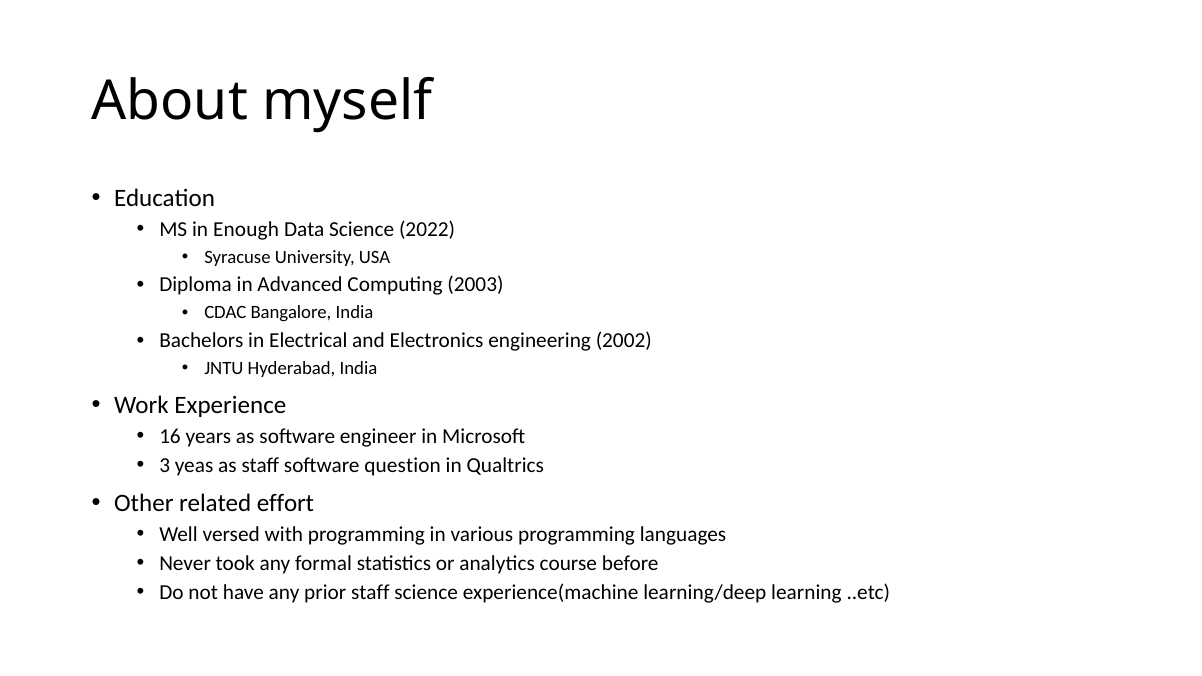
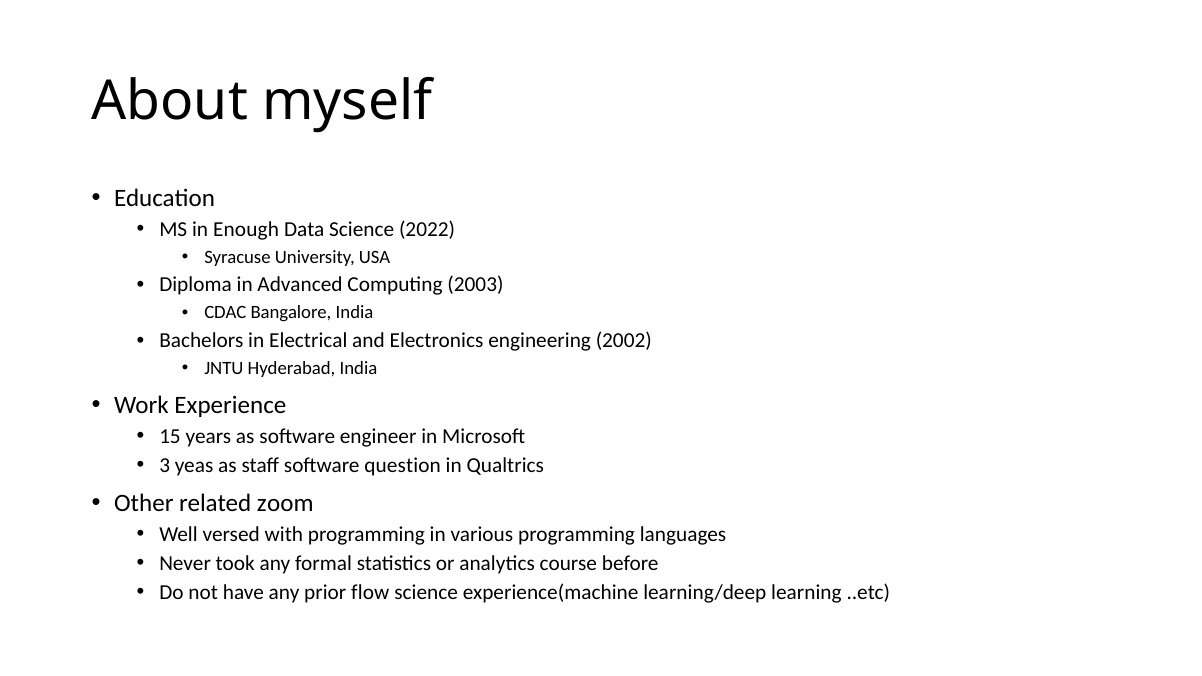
16: 16 -> 15
effort: effort -> zoom
prior staff: staff -> flow
